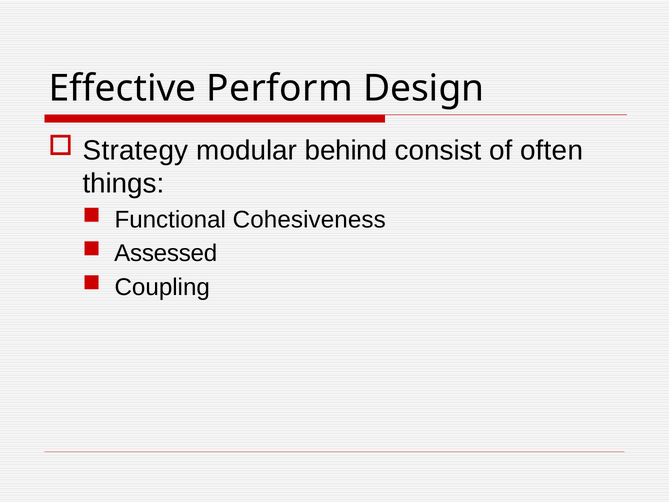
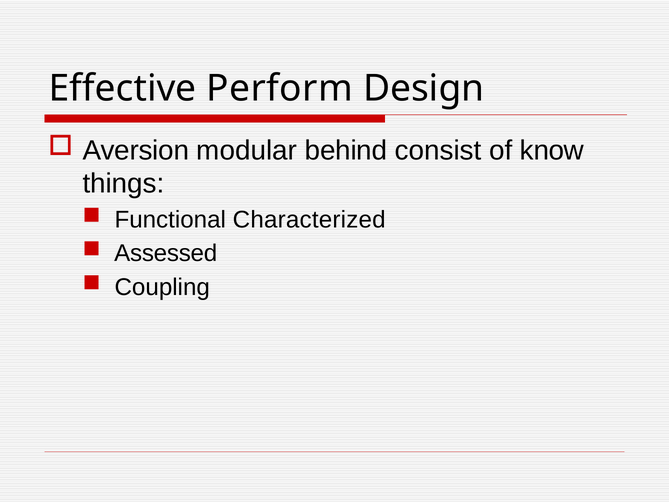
Strategy: Strategy -> Aversion
often: often -> know
Cohesiveness: Cohesiveness -> Characterized
